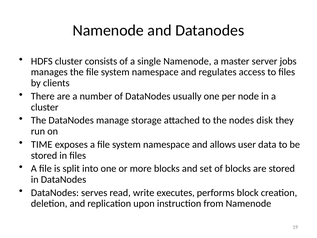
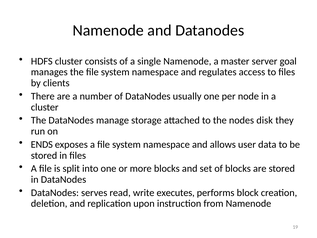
jobs: jobs -> goal
TIME: TIME -> ENDS
